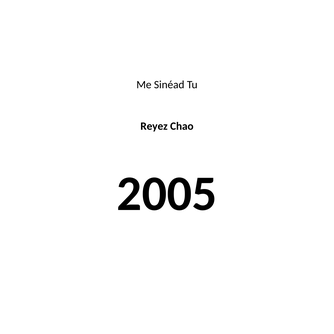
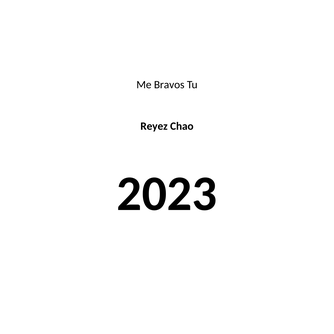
Sinéad: Sinéad -> Bravos
2005: 2005 -> 2023
